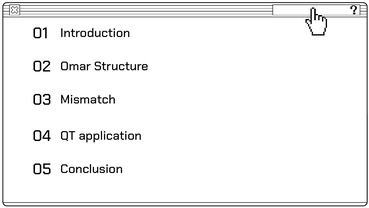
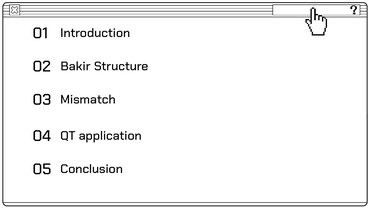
Omar: Omar -> Bakir
